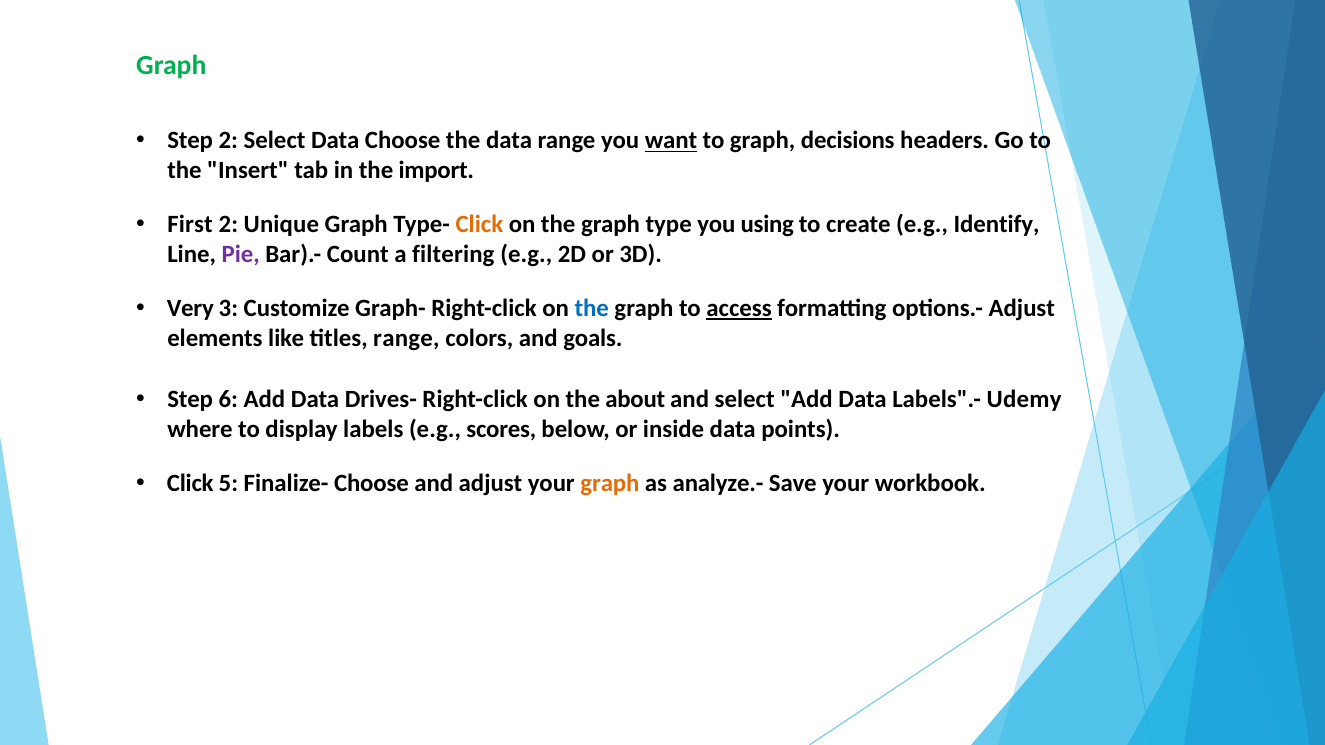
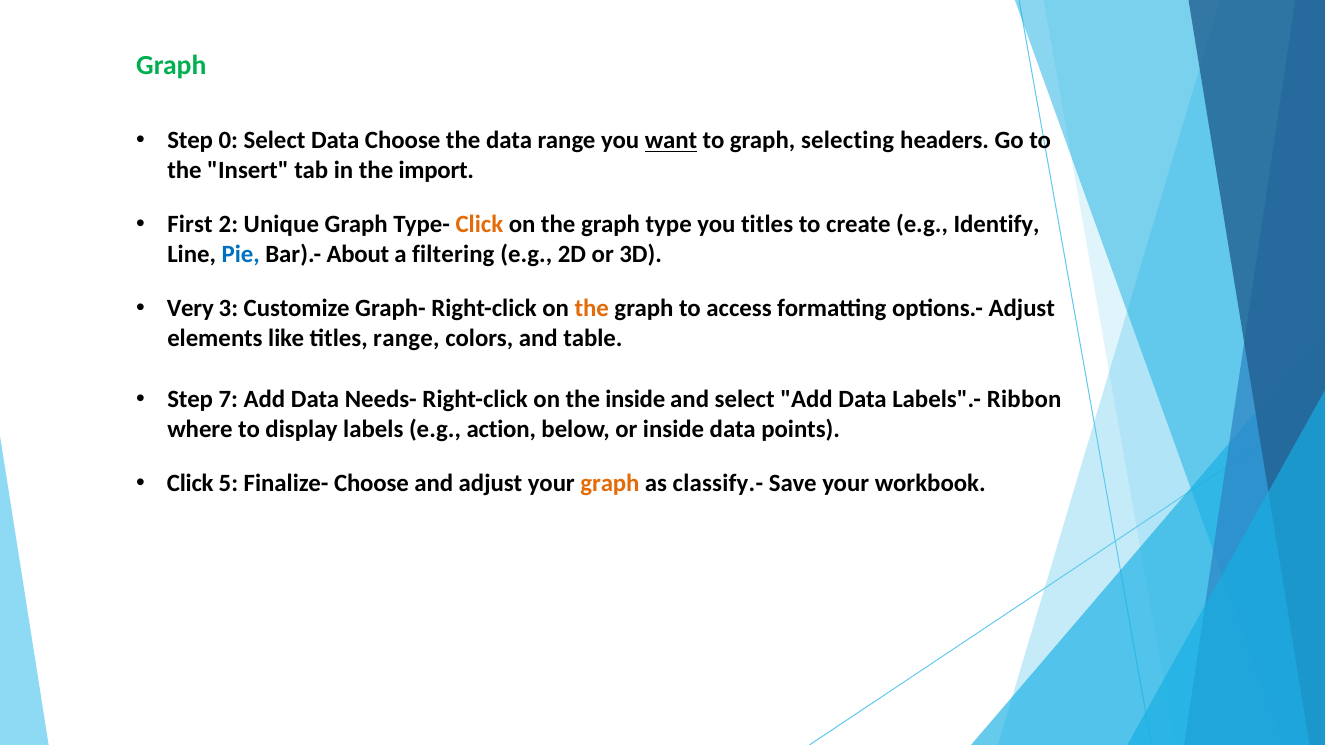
Step 2: 2 -> 0
decisions: decisions -> selecting
you using: using -> titles
Pie colour: purple -> blue
Count: Count -> About
the at (592, 309) colour: blue -> orange
access underline: present -> none
goals: goals -> table
6: 6 -> 7
Drives-: Drives- -> Needs-
the about: about -> inside
Udemy: Udemy -> Ribbon
scores: scores -> action
analyze.-: analyze.- -> classify.-
